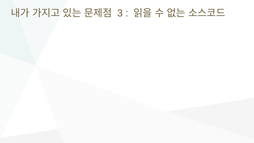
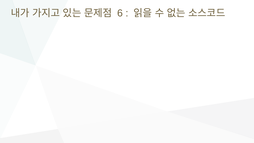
3: 3 -> 6
